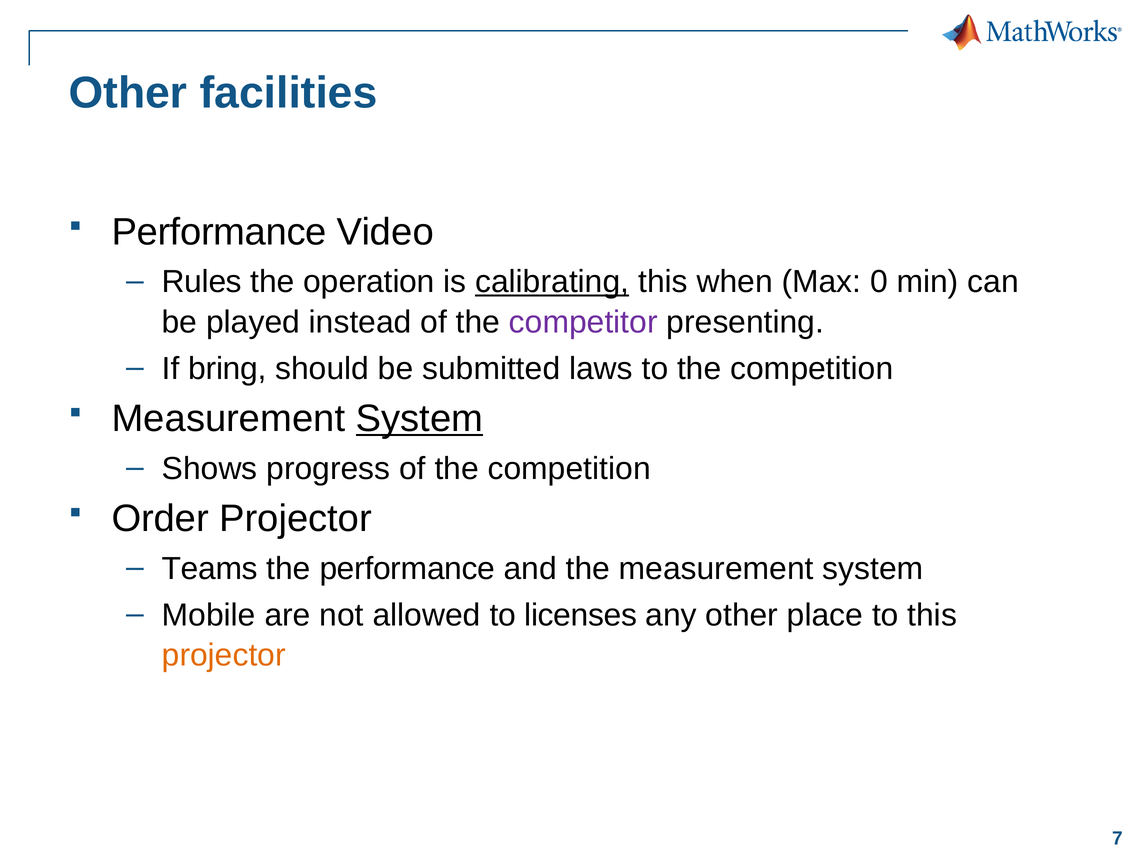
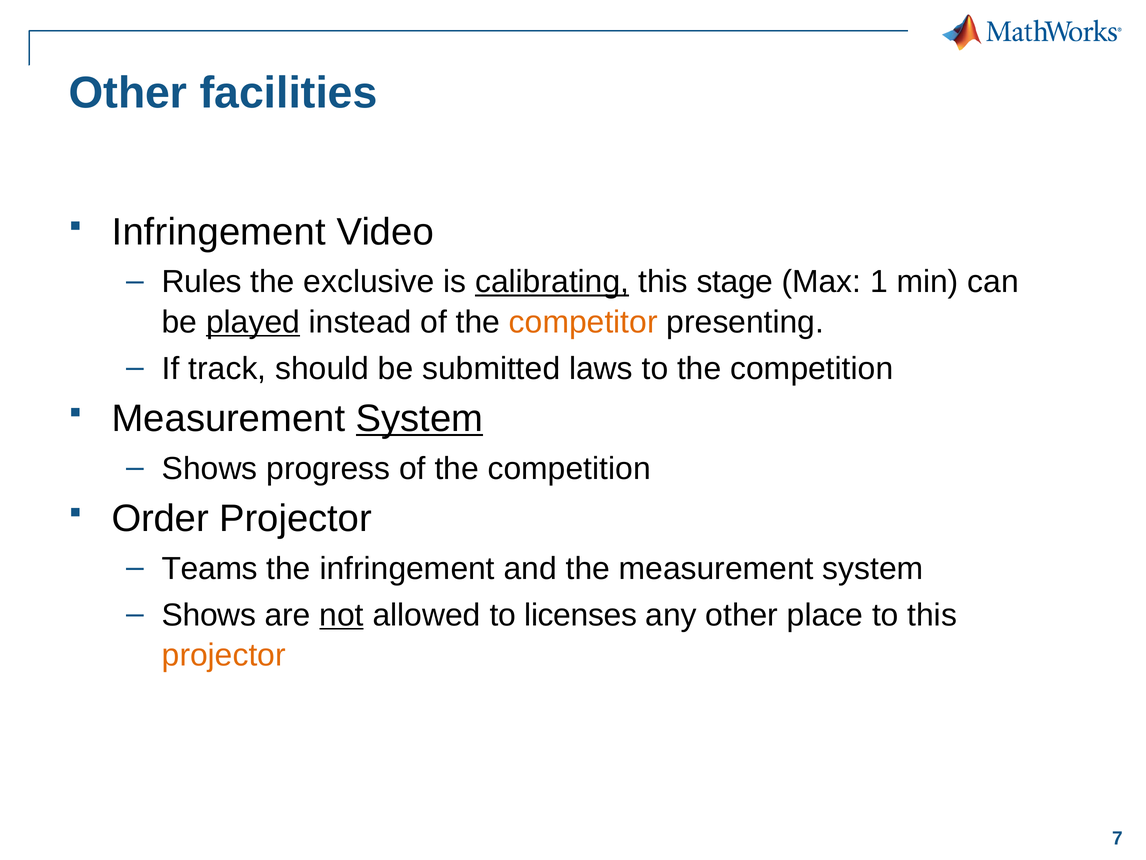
Performance at (219, 232): Performance -> Infringement
operation: operation -> exclusive
when: when -> stage
0: 0 -> 1
played underline: none -> present
competitor colour: purple -> orange
bring: bring -> track
the performance: performance -> infringement
Mobile at (209, 615): Mobile -> Shows
not underline: none -> present
